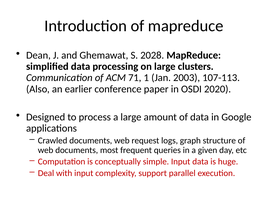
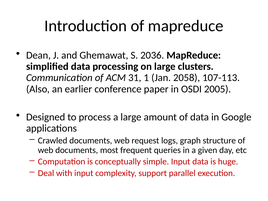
2028: 2028 -> 2036
71: 71 -> 31
2003: 2003 -> 2058
2020: 2020 -> 2005
